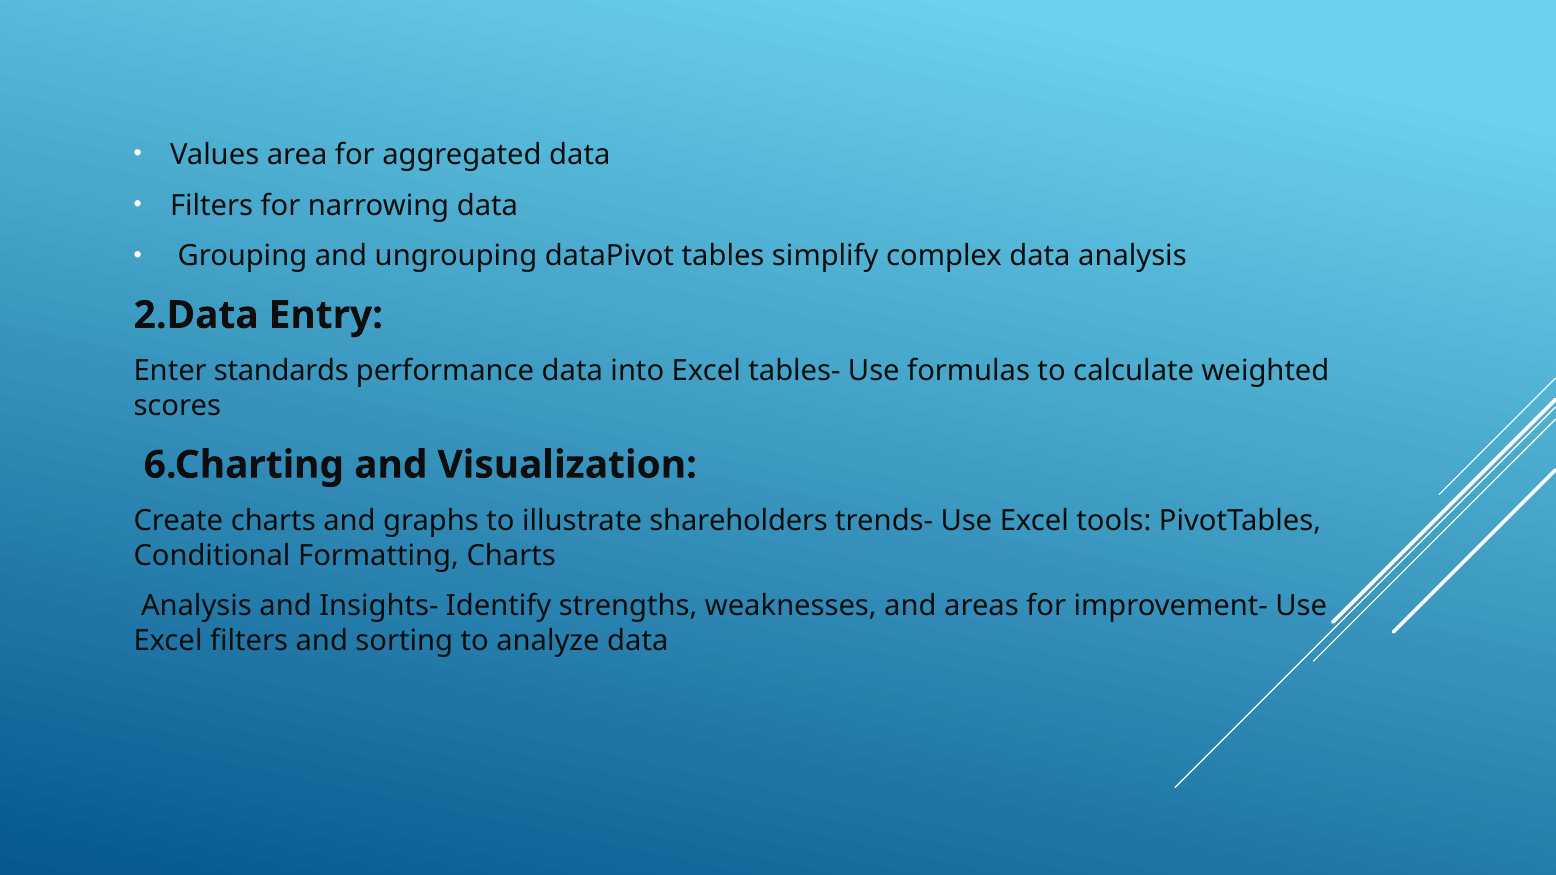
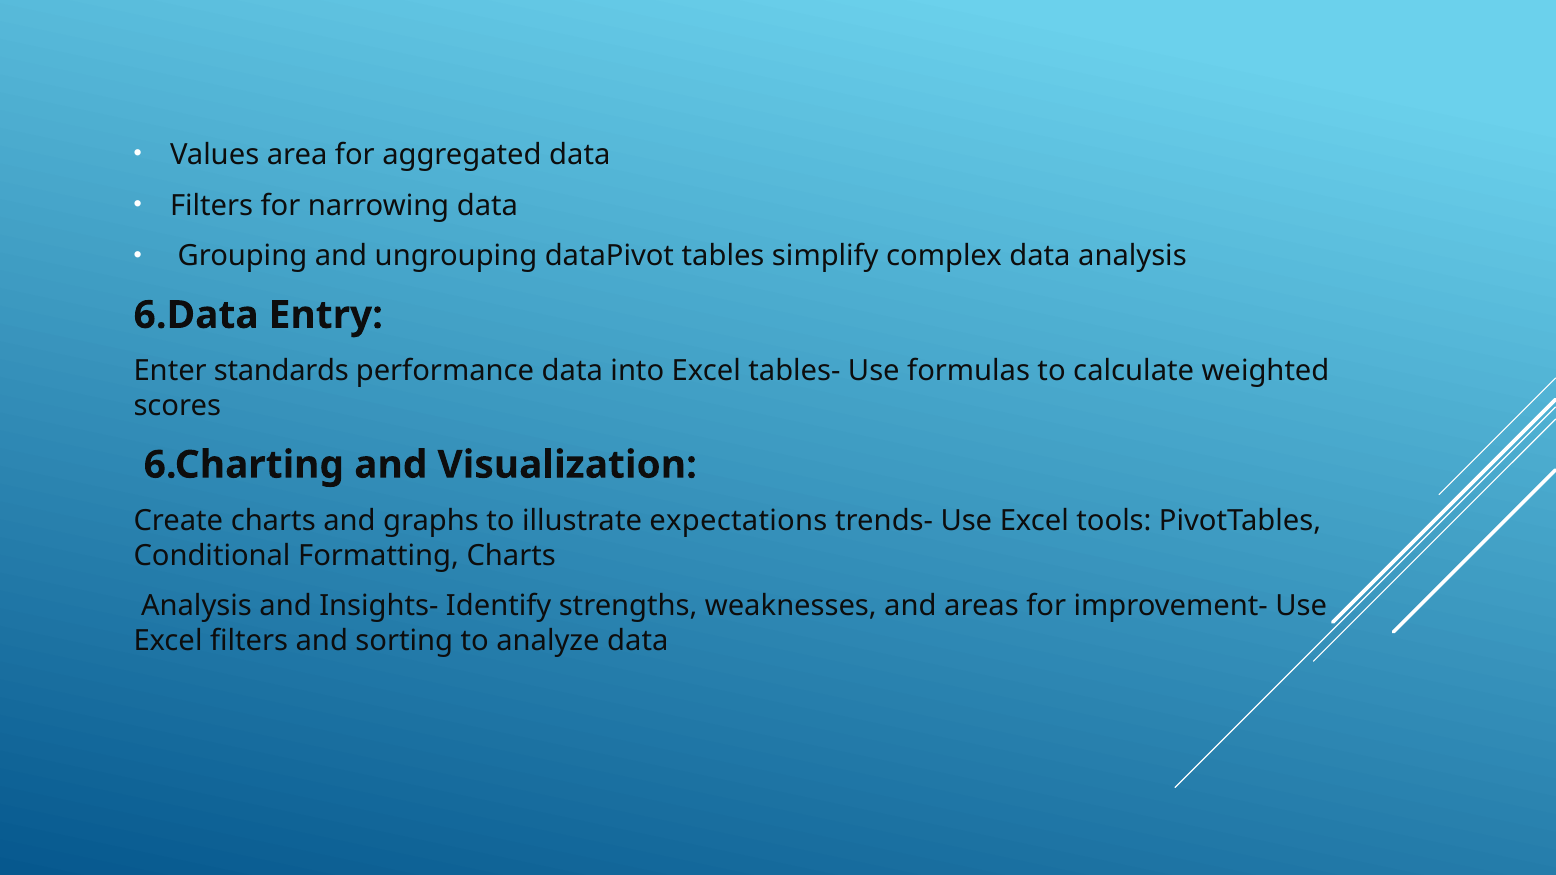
2.Data: 2.Data -> 6.Data
shareholders: shareholders -> expectations
